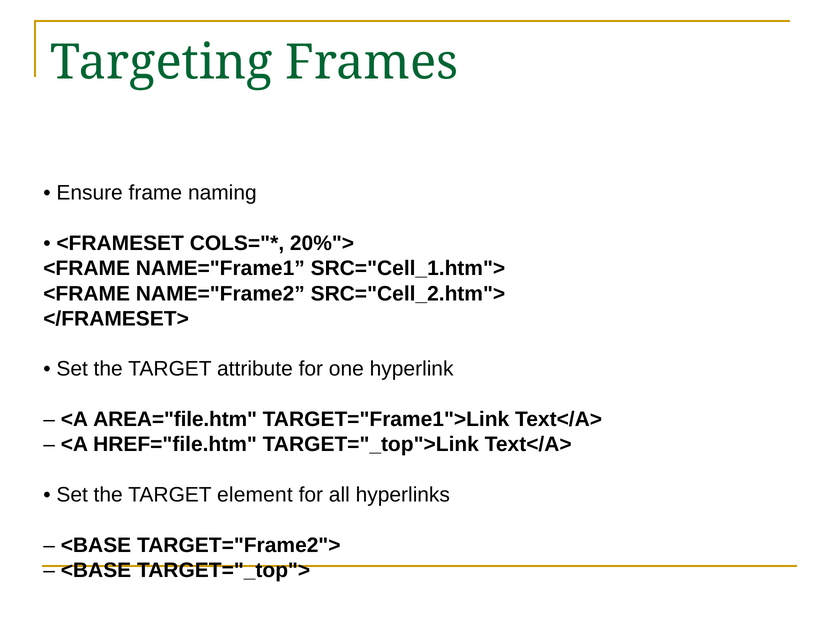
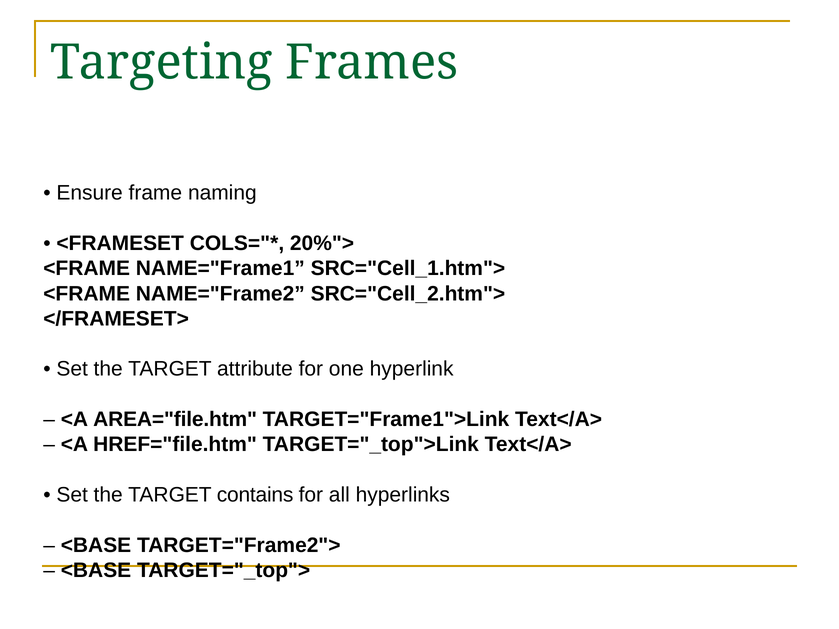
element: element -> contains
